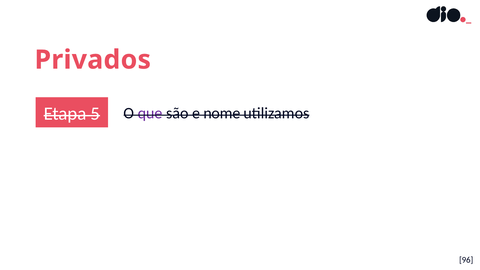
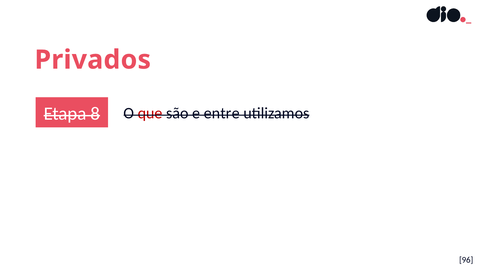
5: 5 -> 8
que colour: purple -> red
nome: nome -> entre
